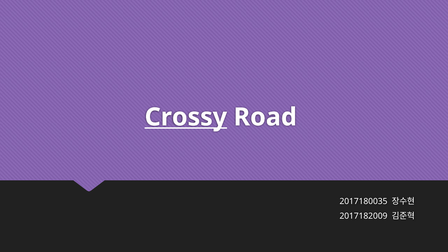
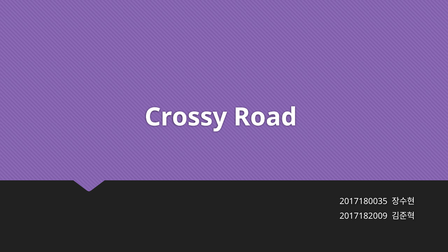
Crossy underline: present -> none
